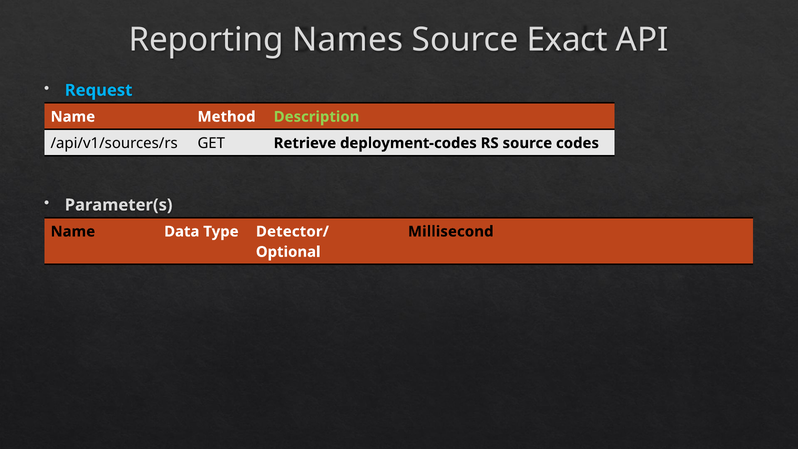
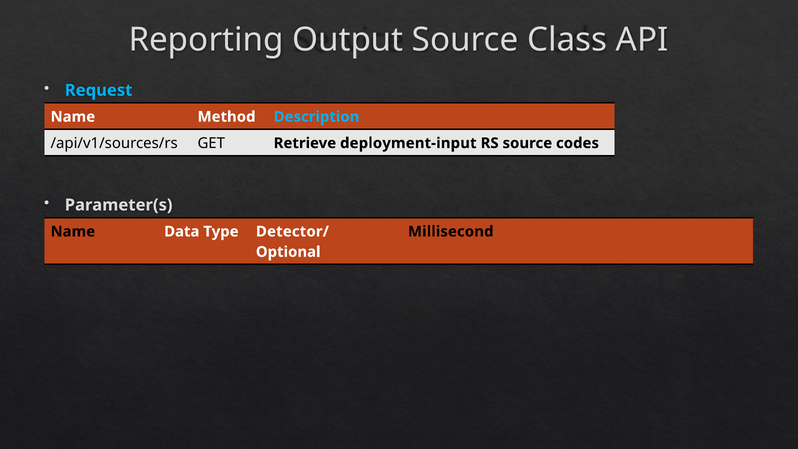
Names: Names -> Output
Exact: Exact -> Class
Description colour: light green -> light blue
deployment-codes: deployment-codes -> deployment-input
